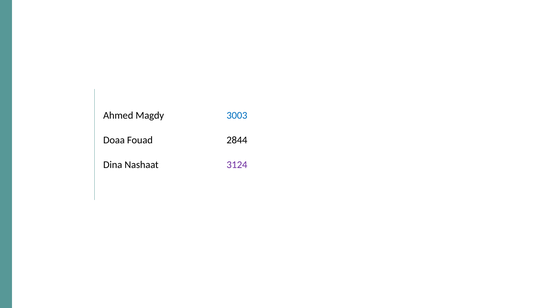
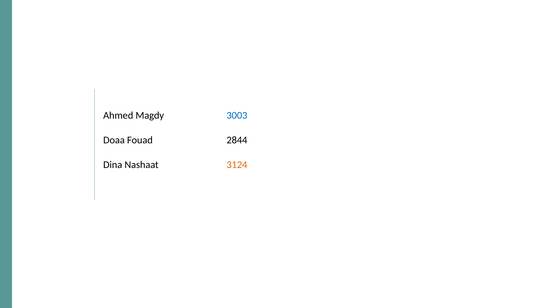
3124 colour: purple -> orange
